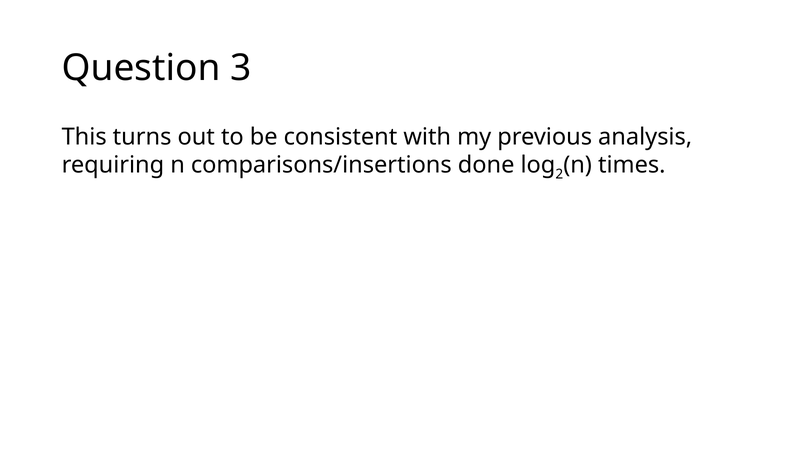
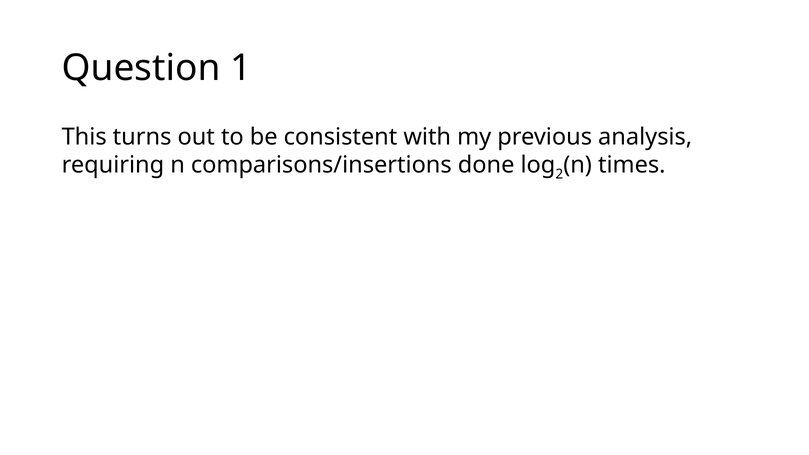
3: 3 -> 1
